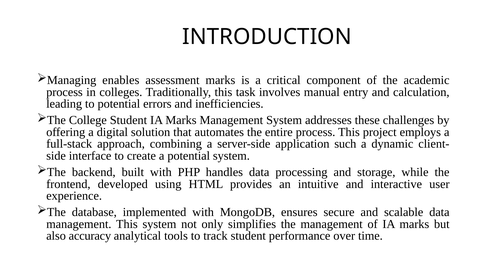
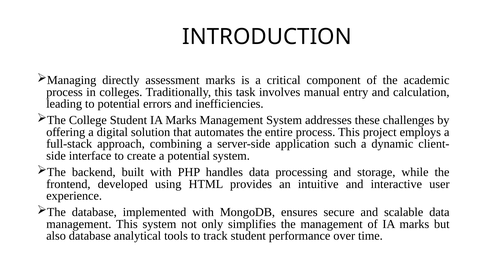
enables: enables -> directly
also accuracy: accuracy -> database
